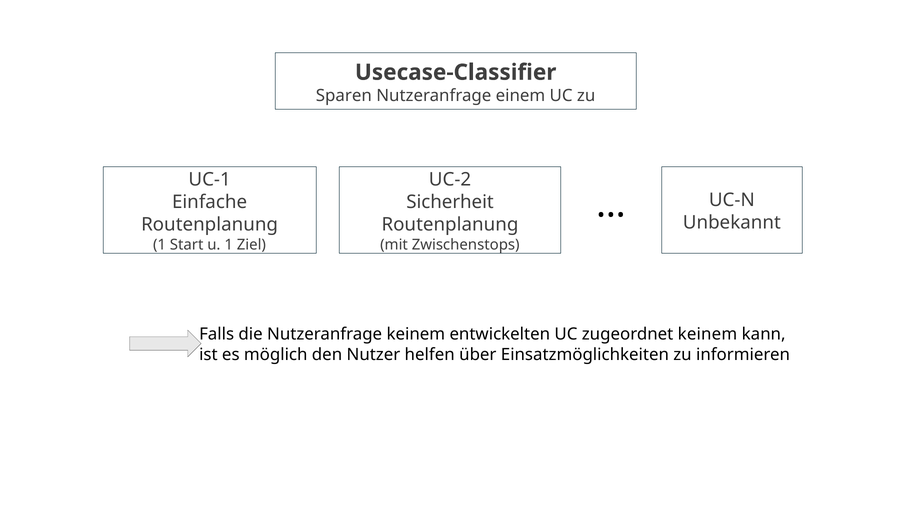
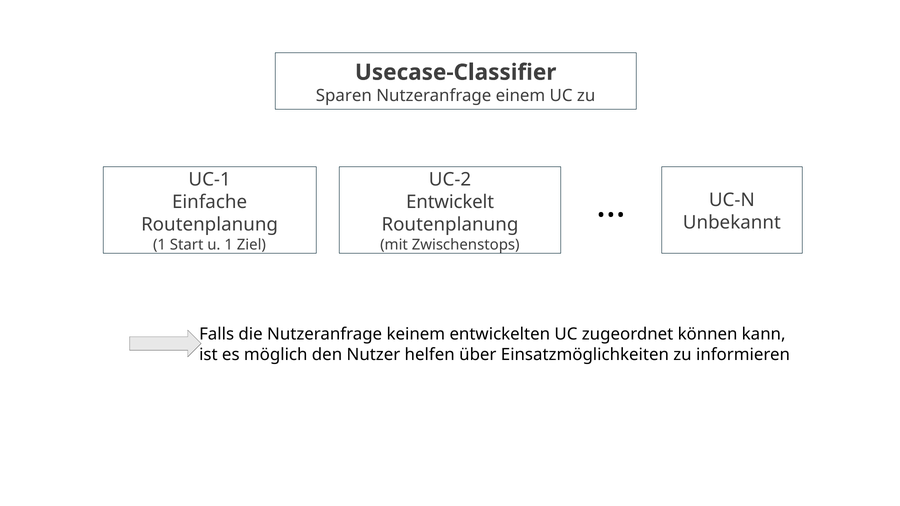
Sicherheit: Sicherheit -> Entwickelt
zugeordnet keinem: keinem -> können
